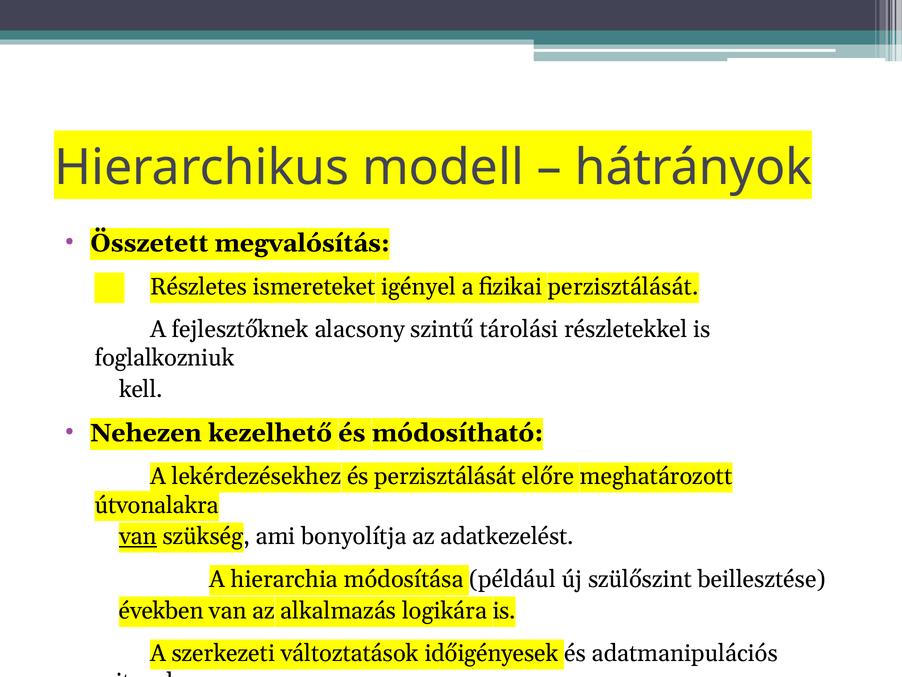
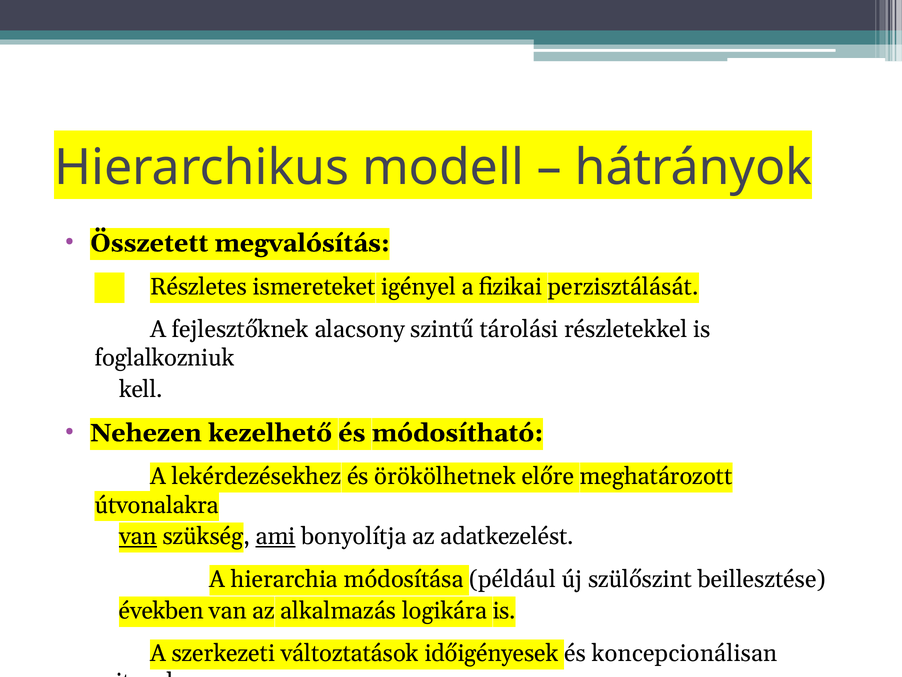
és perzisztálását: perzisztálását -> örökölhetnek
ami underline: none -> present
adatmanipulációs: adatmanipulációs -> koncepcionálisan
